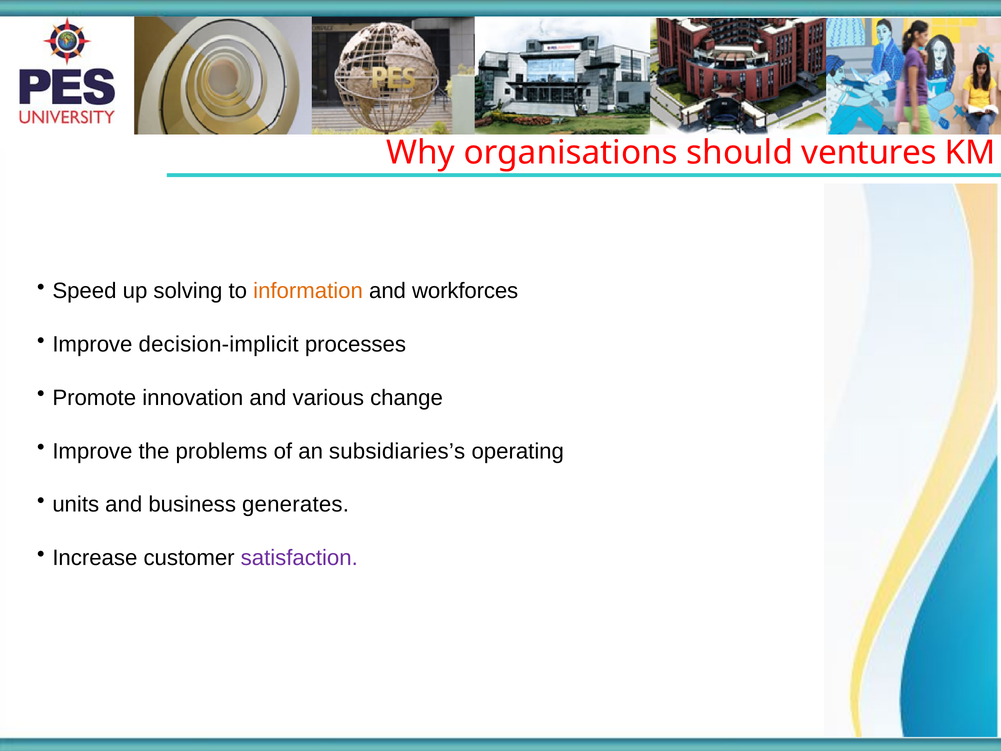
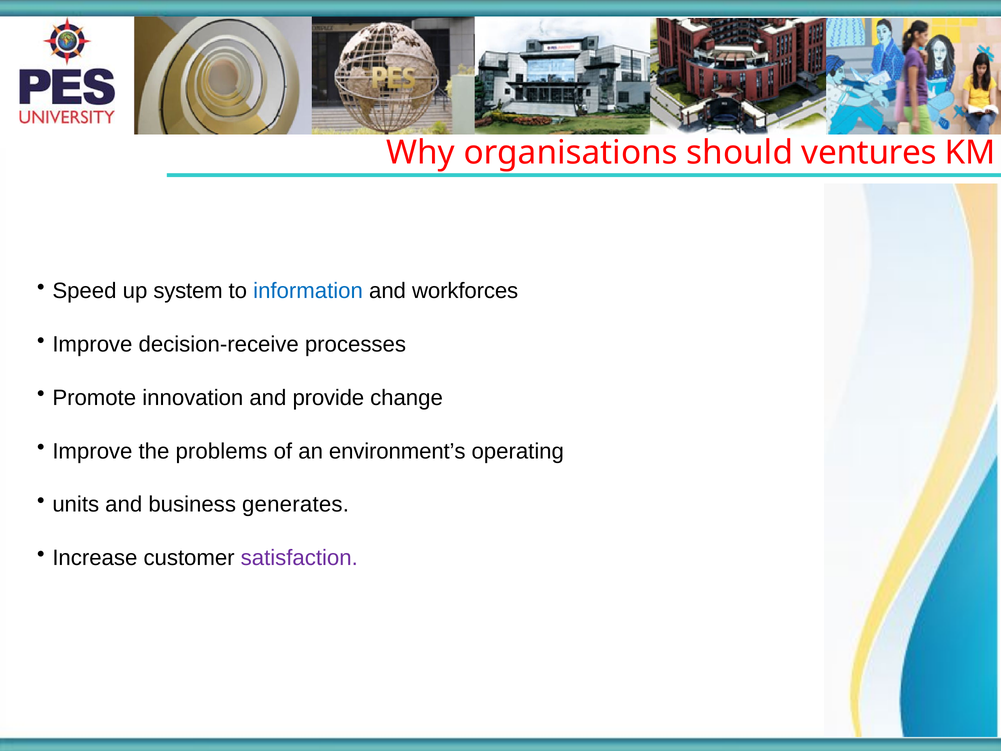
solving: solving -> system
information colour: orange -> blue
decision-implicit: decision-implicit -> decision-receive
various: various -> provide
subsidiaries’s: subsidiaries’s -> environment’s
